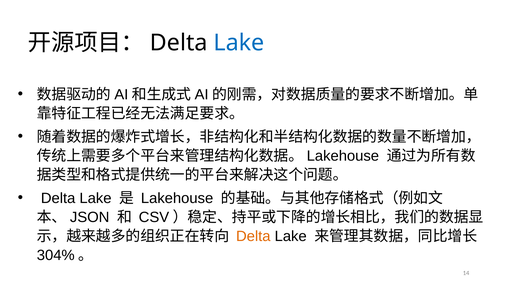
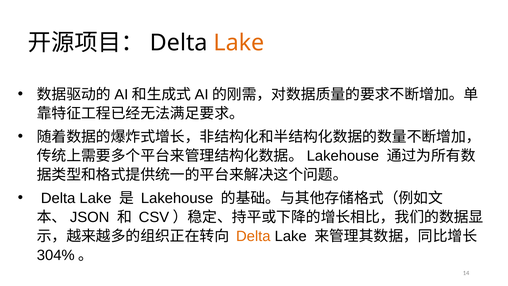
Lake at (239, 43) colour: blue -> orange
